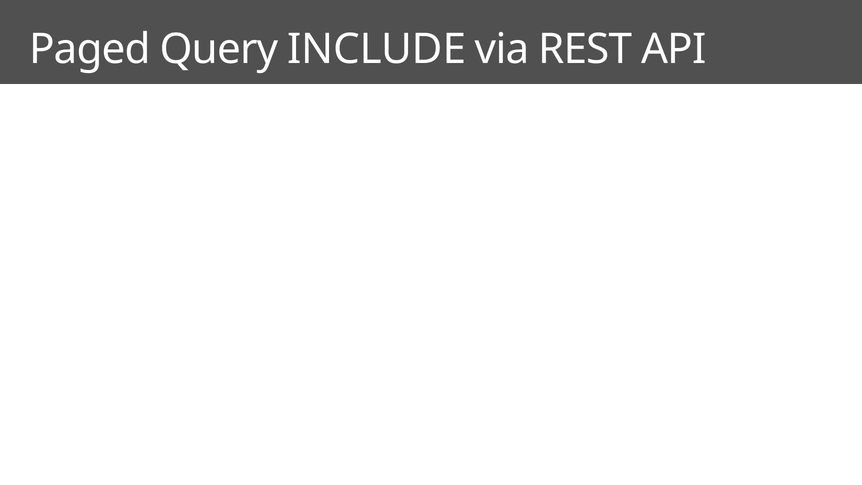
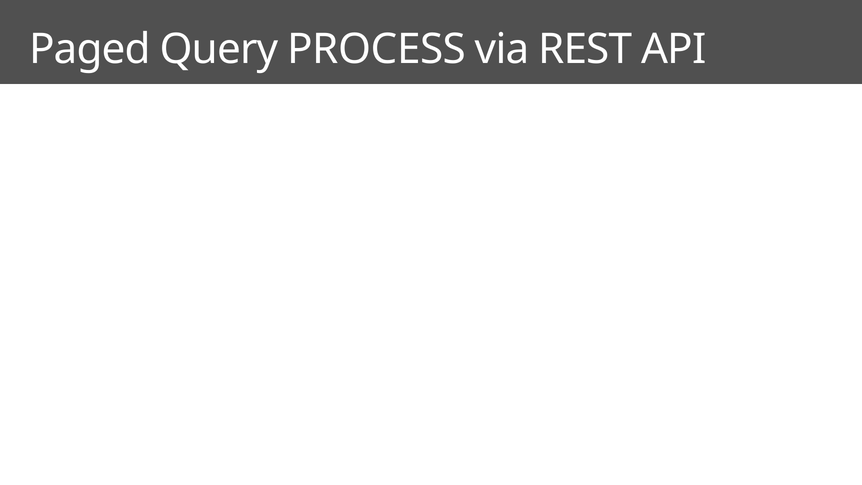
INCLUDE: INCLUDE -> PROCESS
